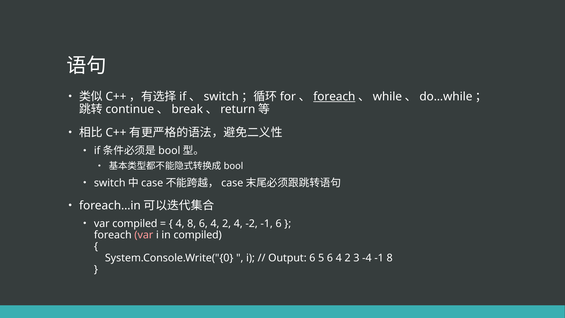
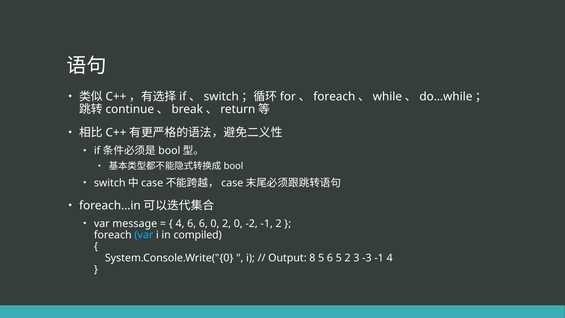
foreach at (334, 97) underline: present -> none
var compiled: compiled -> message
4 8: 8 -> 6
4 at (215, 223): 4 -> 0
2 4: 4 -> 0
-1 6: 6 -> 2
var at (144, 235) colour: pink -> light blue
Output 6: 6 -> 8
5 6 4: 4 -> 5
-4: -4 -> -3
-1 8: 8 -> 4
